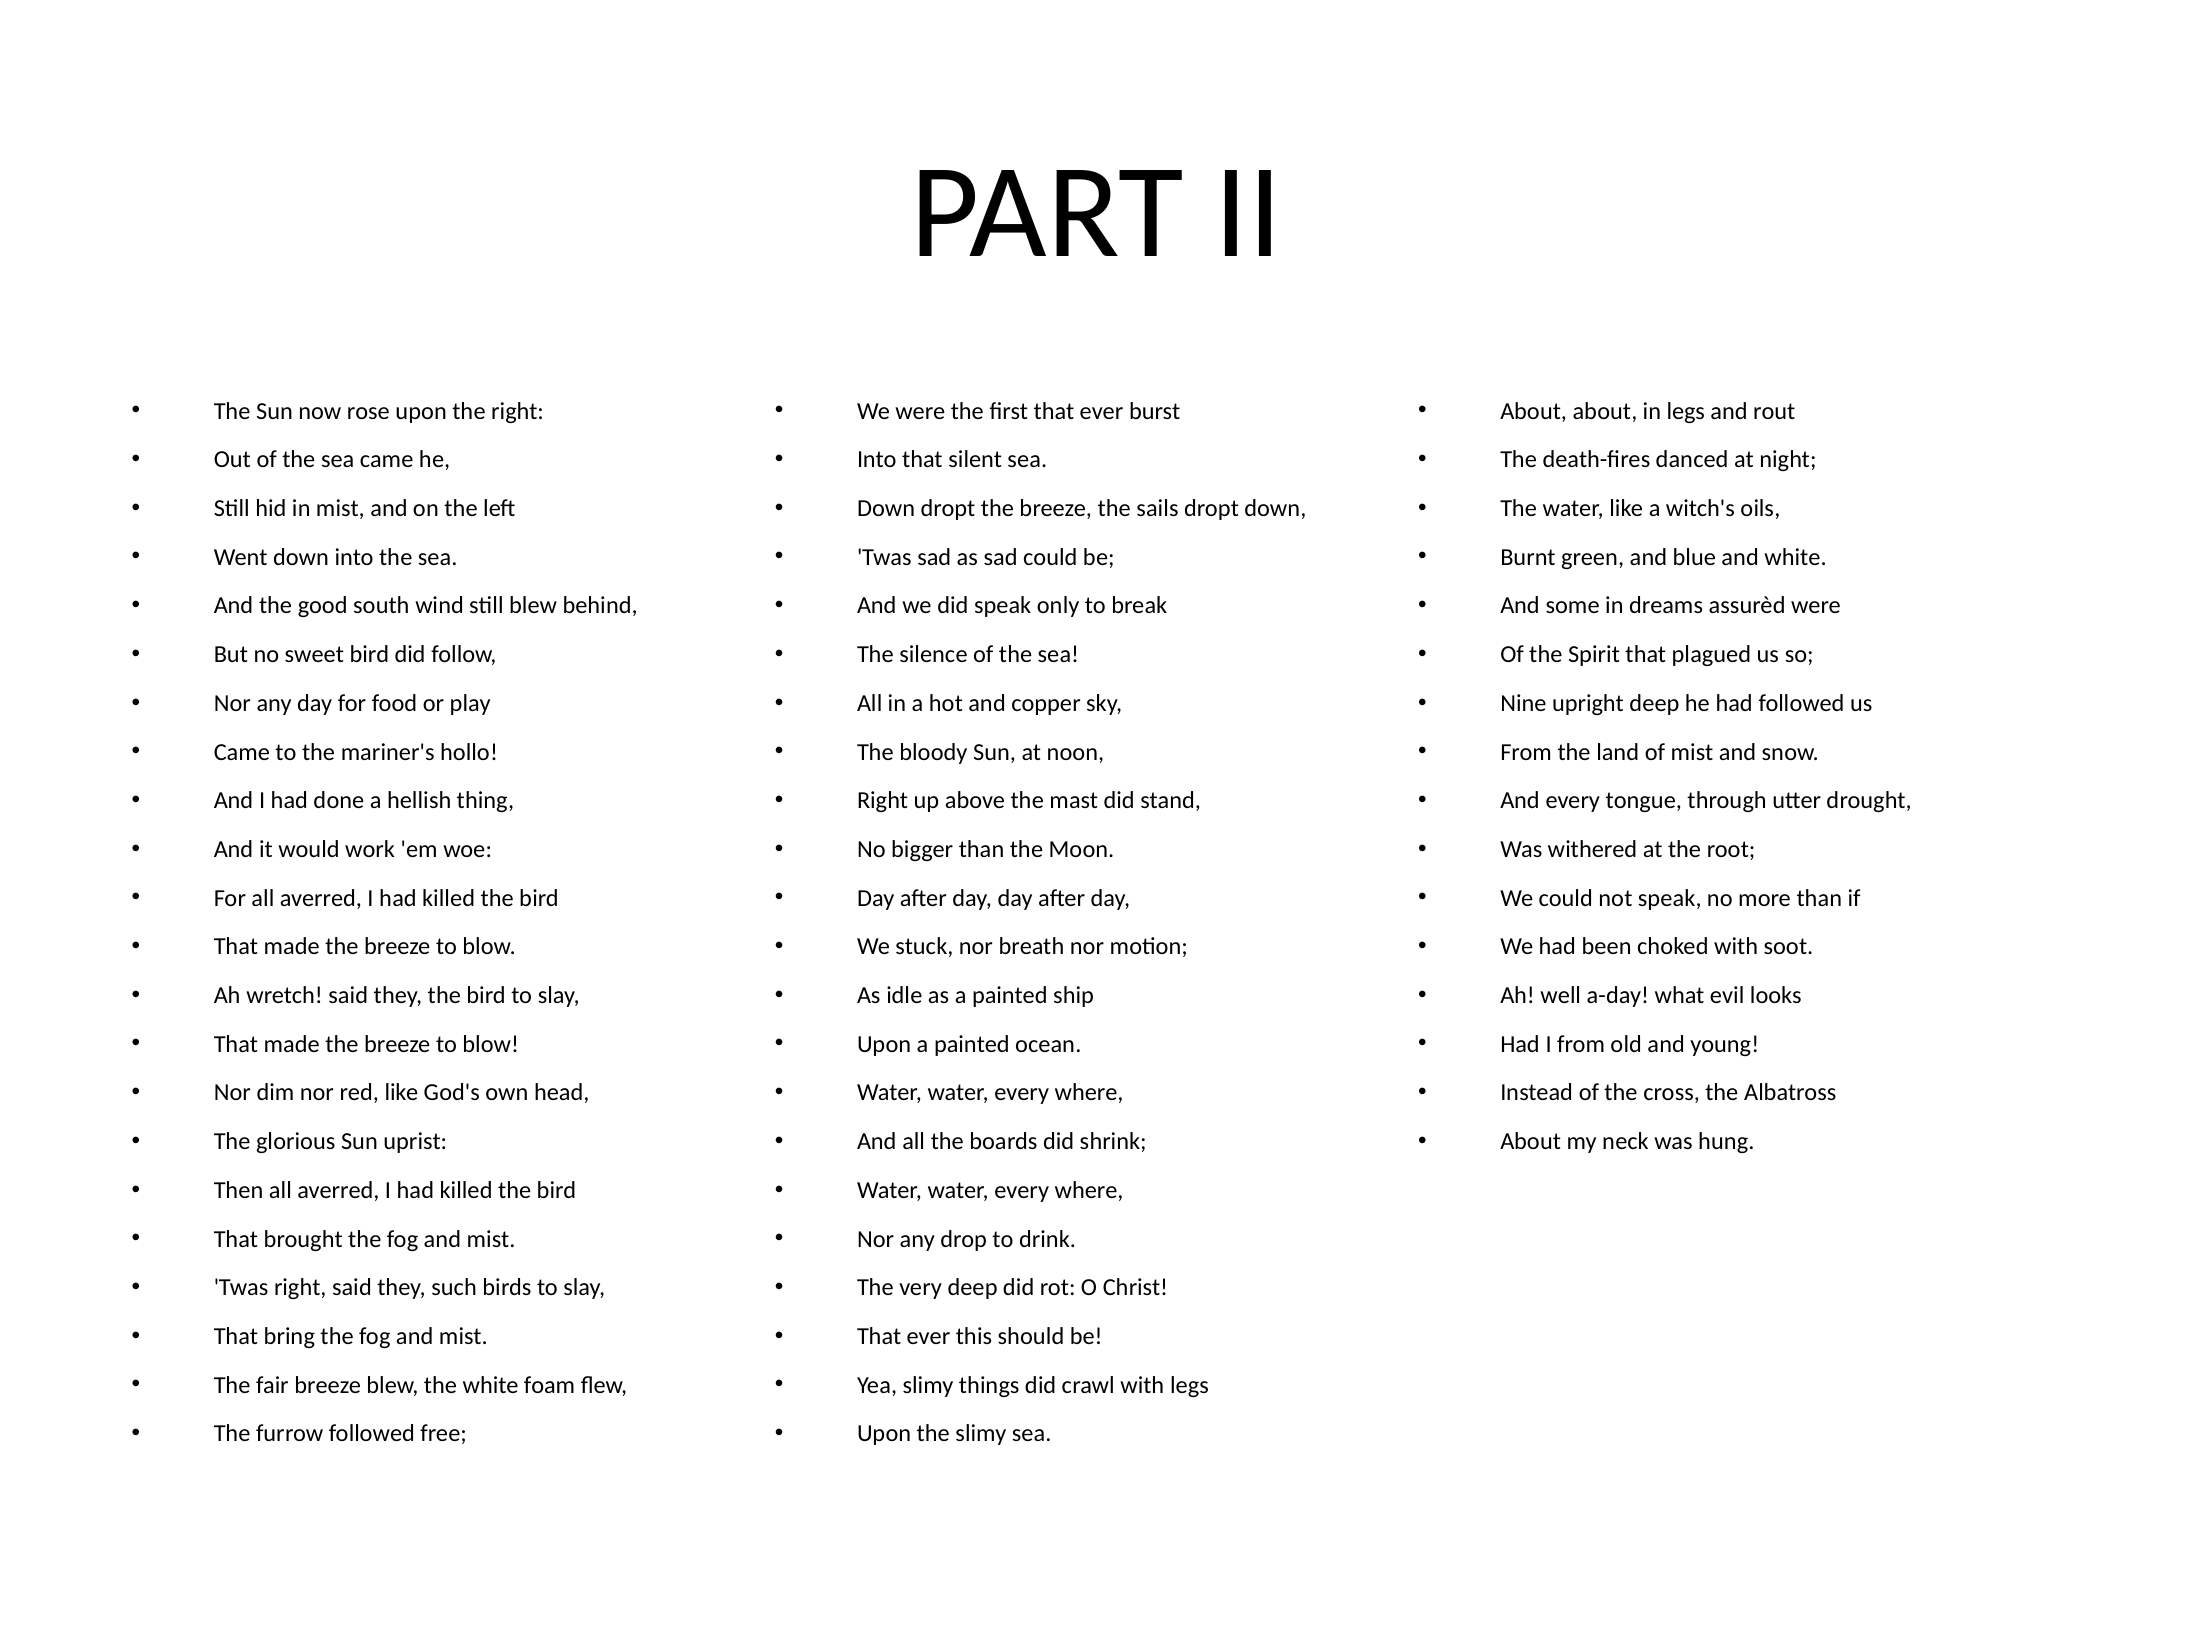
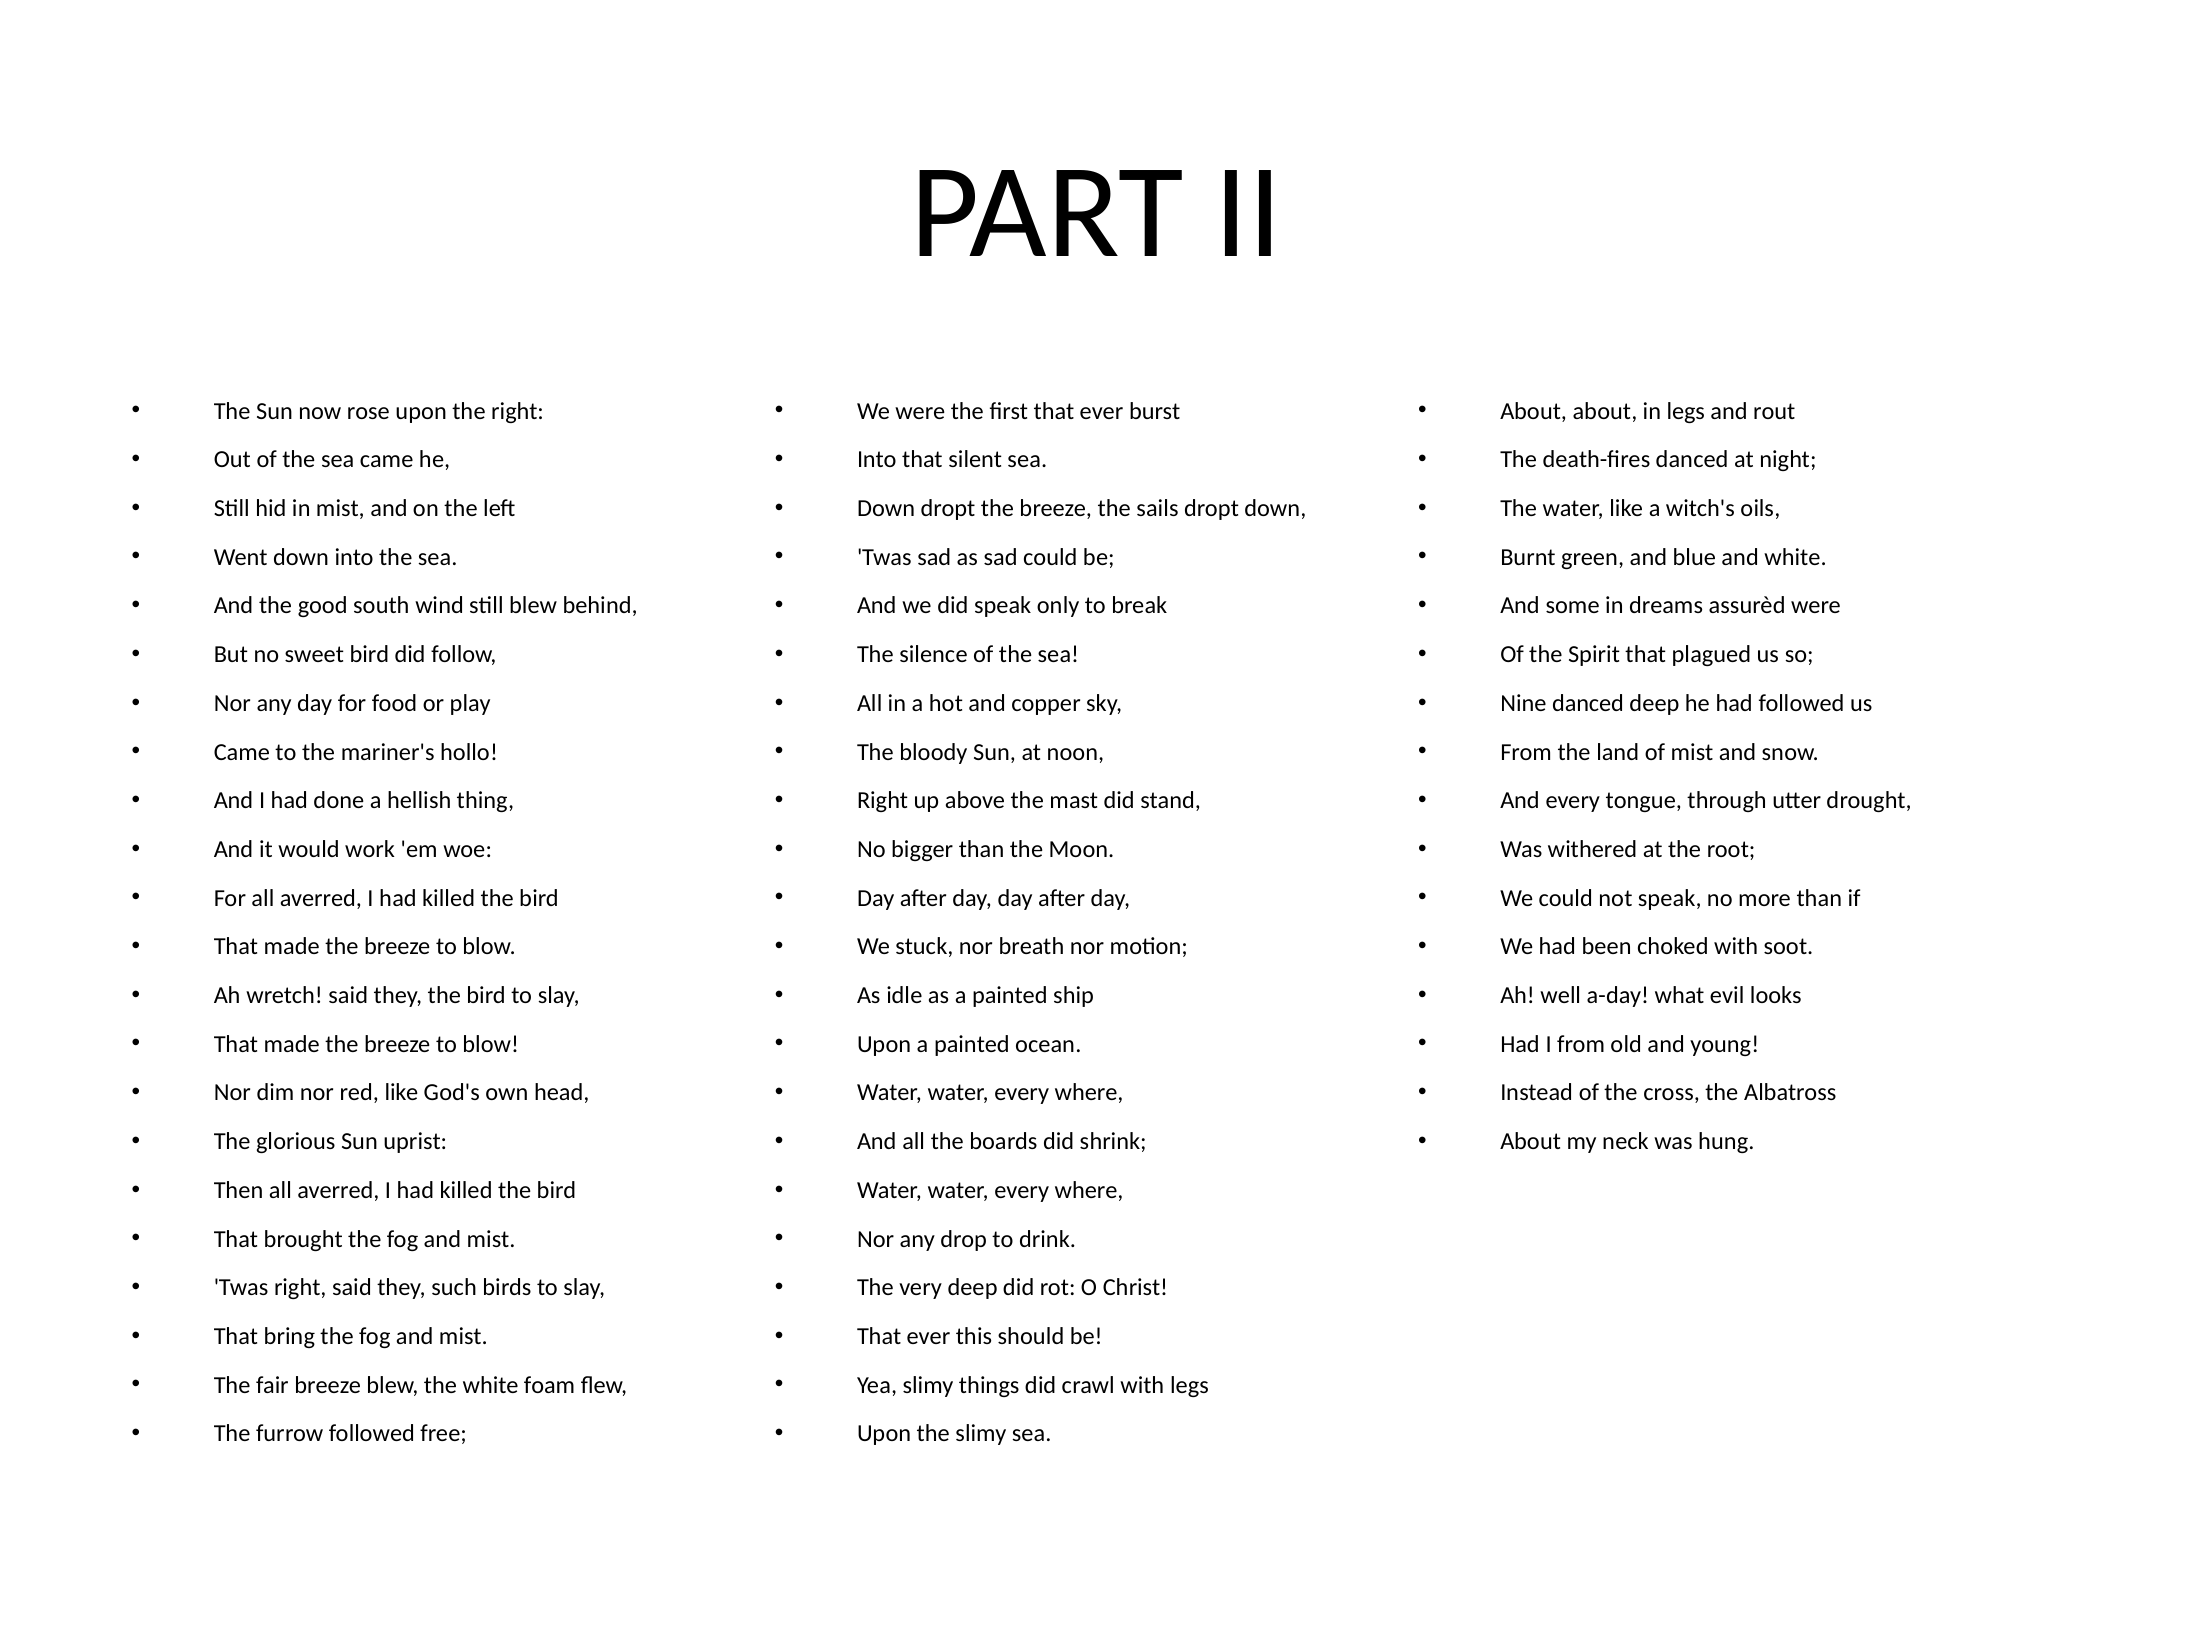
Nine upright: upright -> danced
